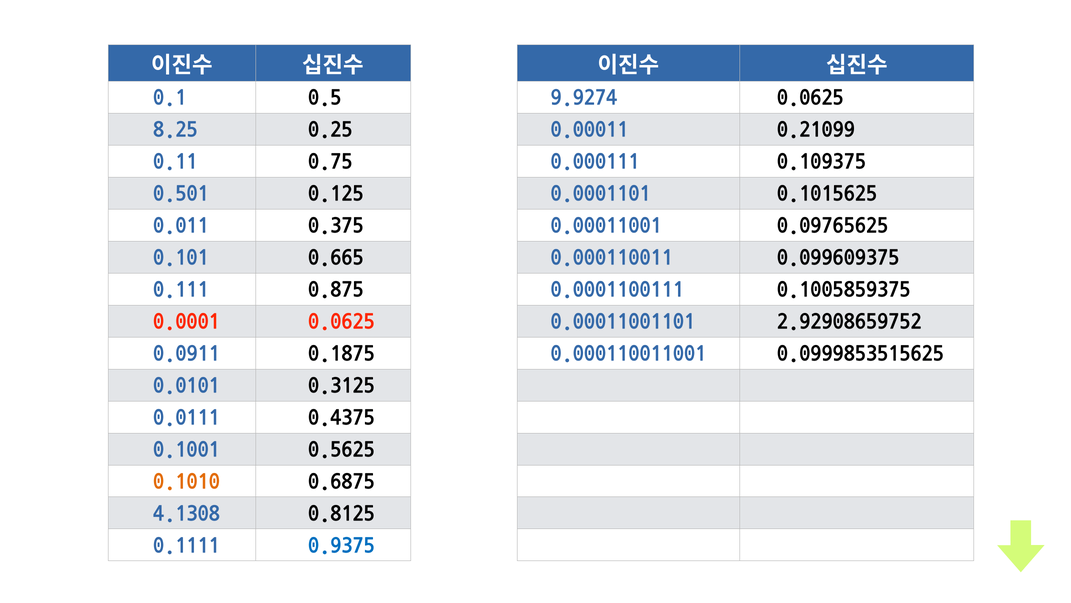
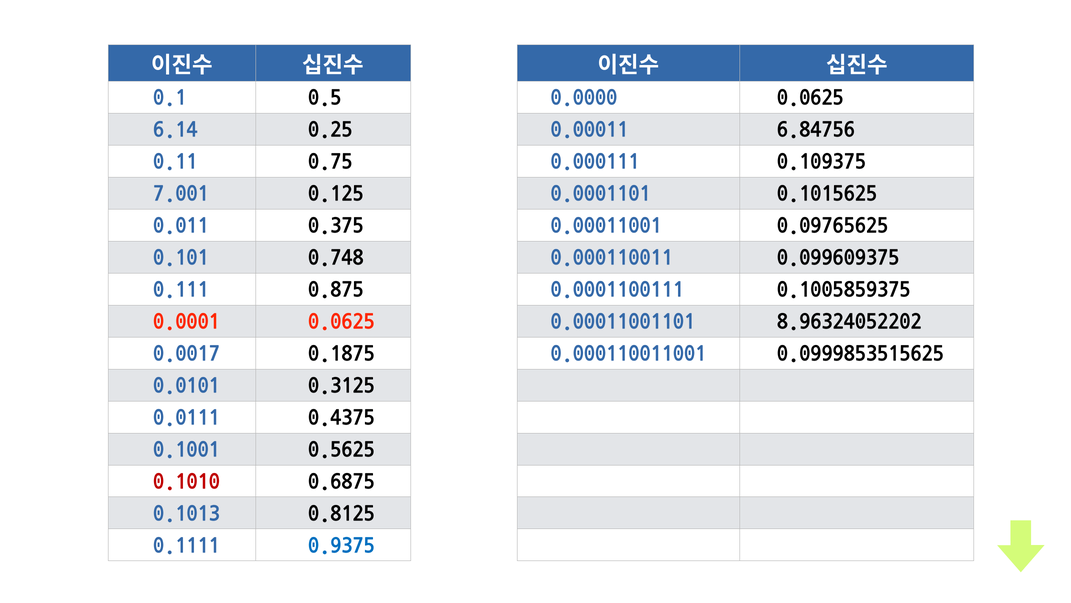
9.9274: 9.9274 -> 0.0000
8.25: 8.25 -> 6.14
0.21099: 0.21099 -> 6.84756
0.501: 0.501 -> 7.001
0.665: 0.665 -> 0.748
2.92908659752: 2.92908659752 -> 8.96324052202
0.0911: 0.0911 -> 0.0017
0.1010 colour: orange -> red
4.1308: 4.1308 -> 0.1013
